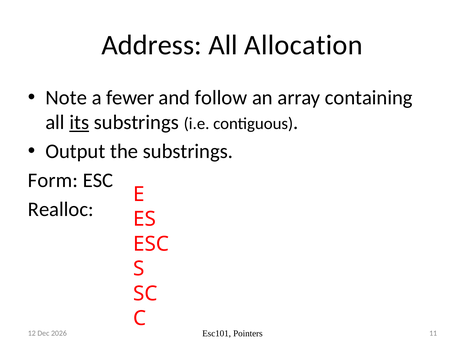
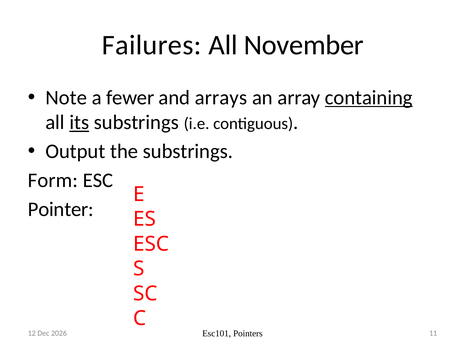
Address: Address -> Failures
Allocation: Allocation -> November
follow: follow -> arrays
containing underline: none -> present
Realloc: Realloc -> Pointer
